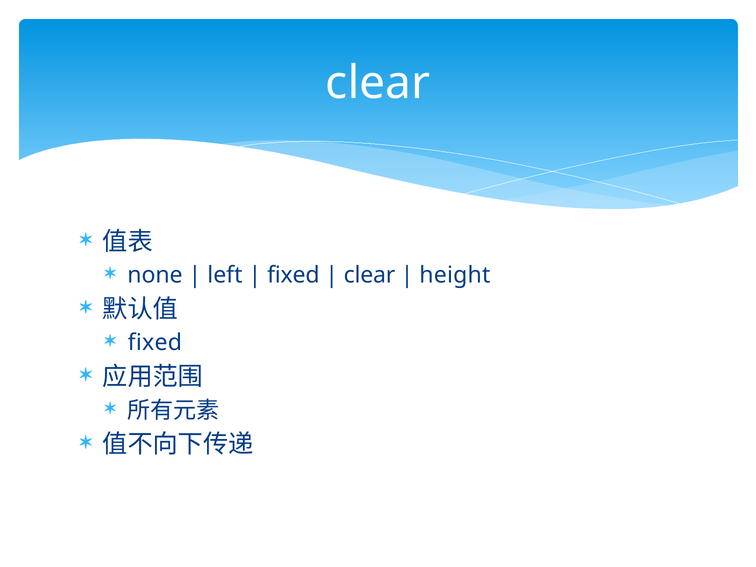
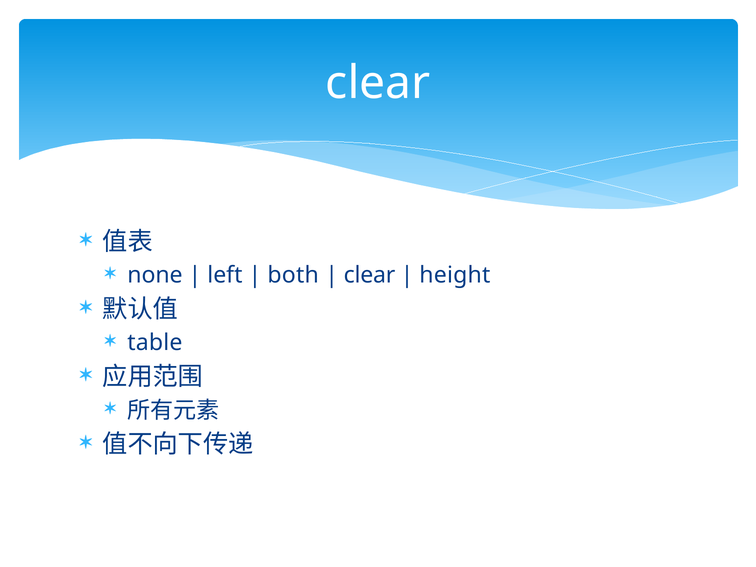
fixed at (293, 275): fixed -> both
fixed at (155, 343): fixed -> table
